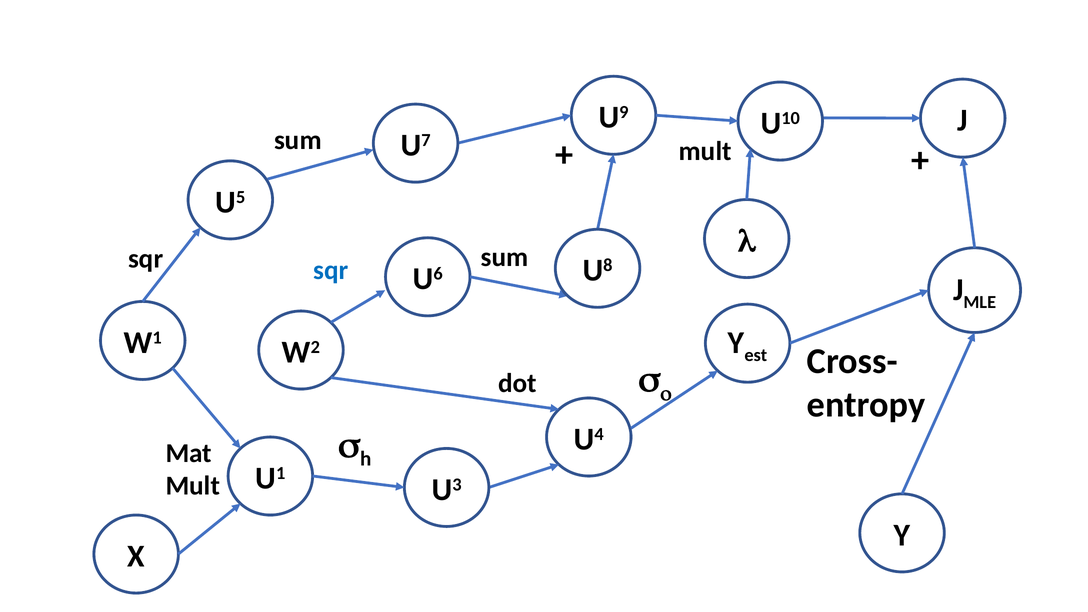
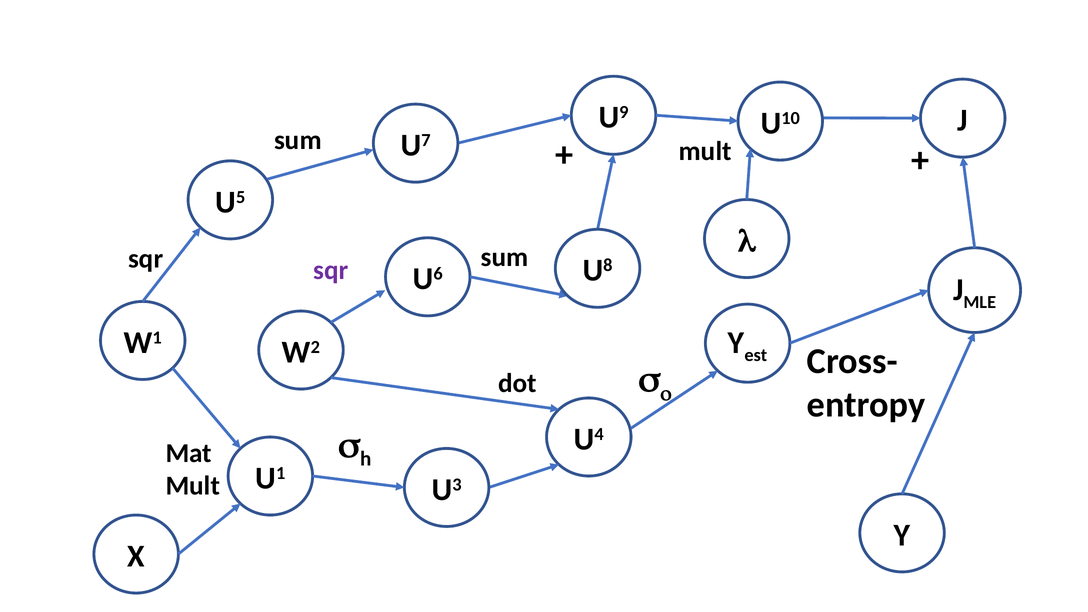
sqr at (331, 270) colour: blue -> purple
